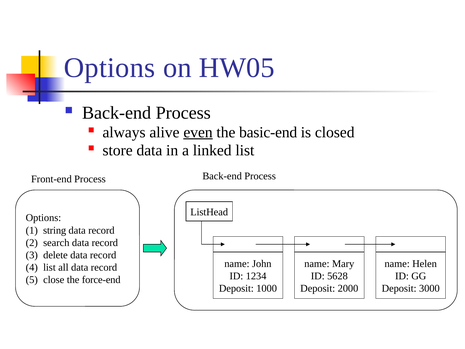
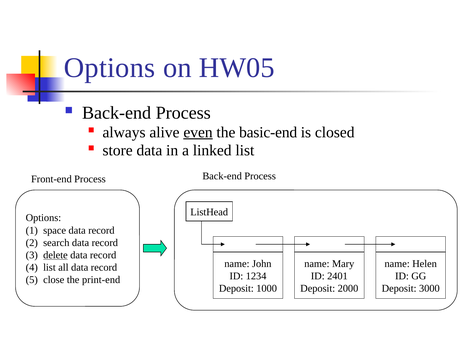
string: string -> space
delete underline: none -> present
5628: 5628 -> 2401
force-end: force-end -> print-end
